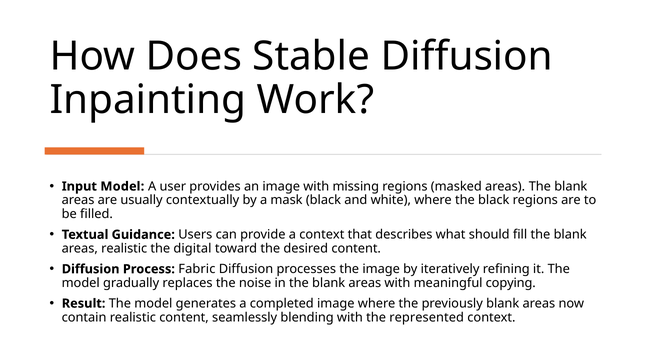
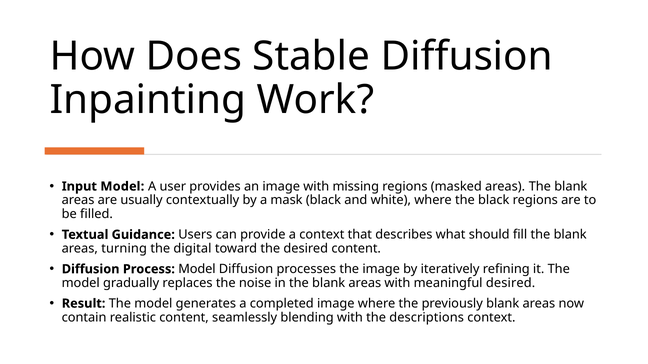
areas realistic: realistic -> turning
Process Fabric: Fabric -> Model
meaningful copying: copying -> desired
represented: represented -> descriptions
